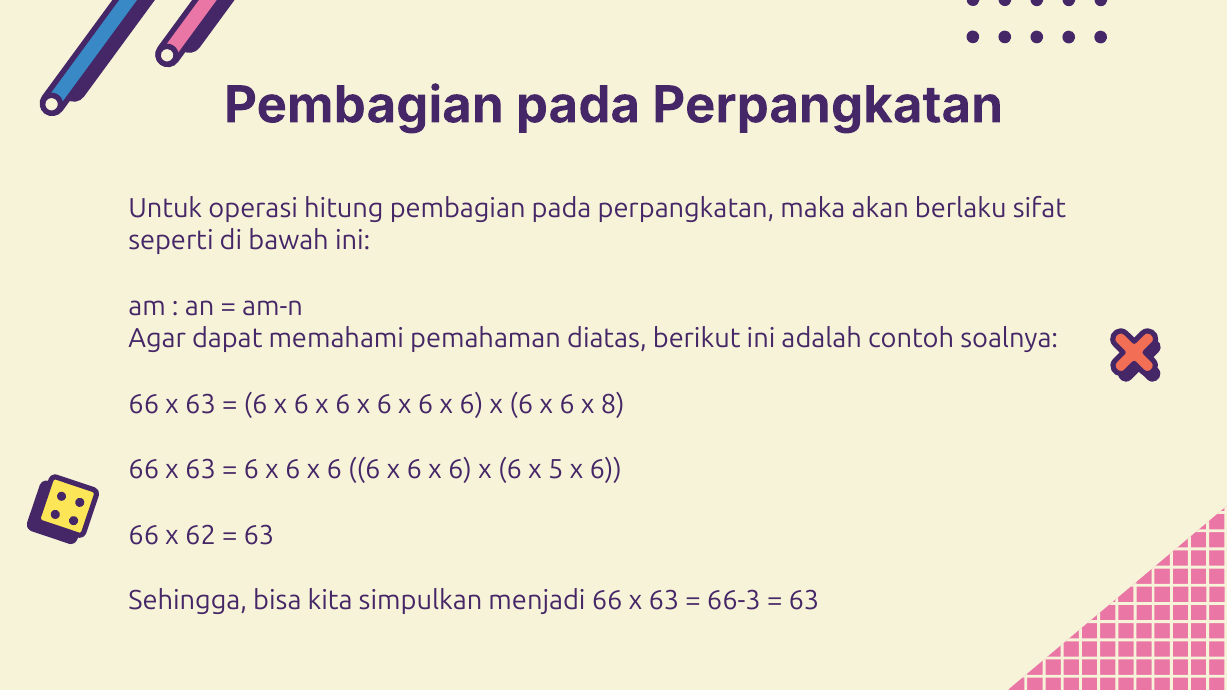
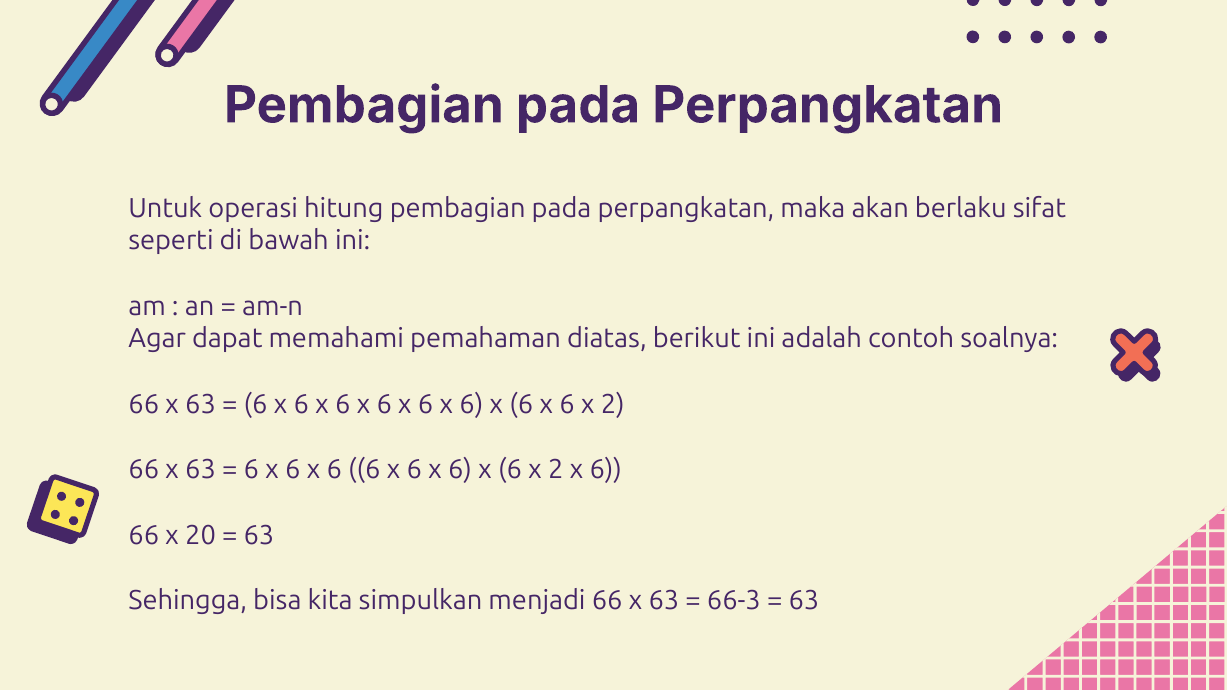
8 at (613, 404): 8 -> 2
5 at (556, 470): 5 -> 2
62: 62 -> 20
